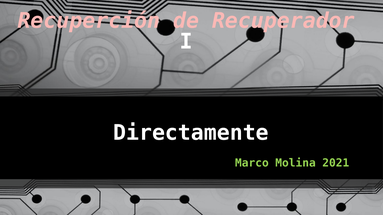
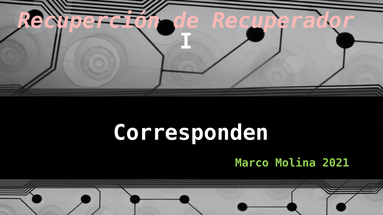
Directamente: Directamente -> Corresponden
